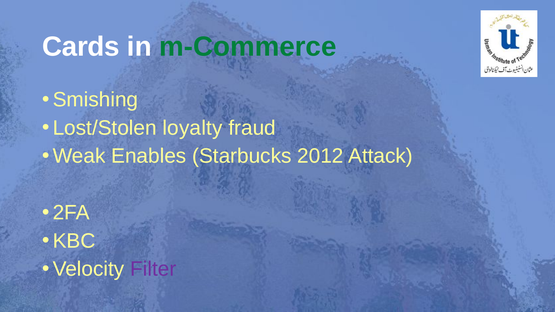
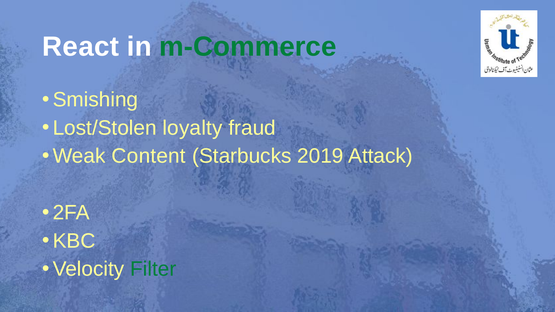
Cards: Cards -> React
Enables: Enables -> Content
2012: 2012 -> 2019
Filter colour: purple -> green
